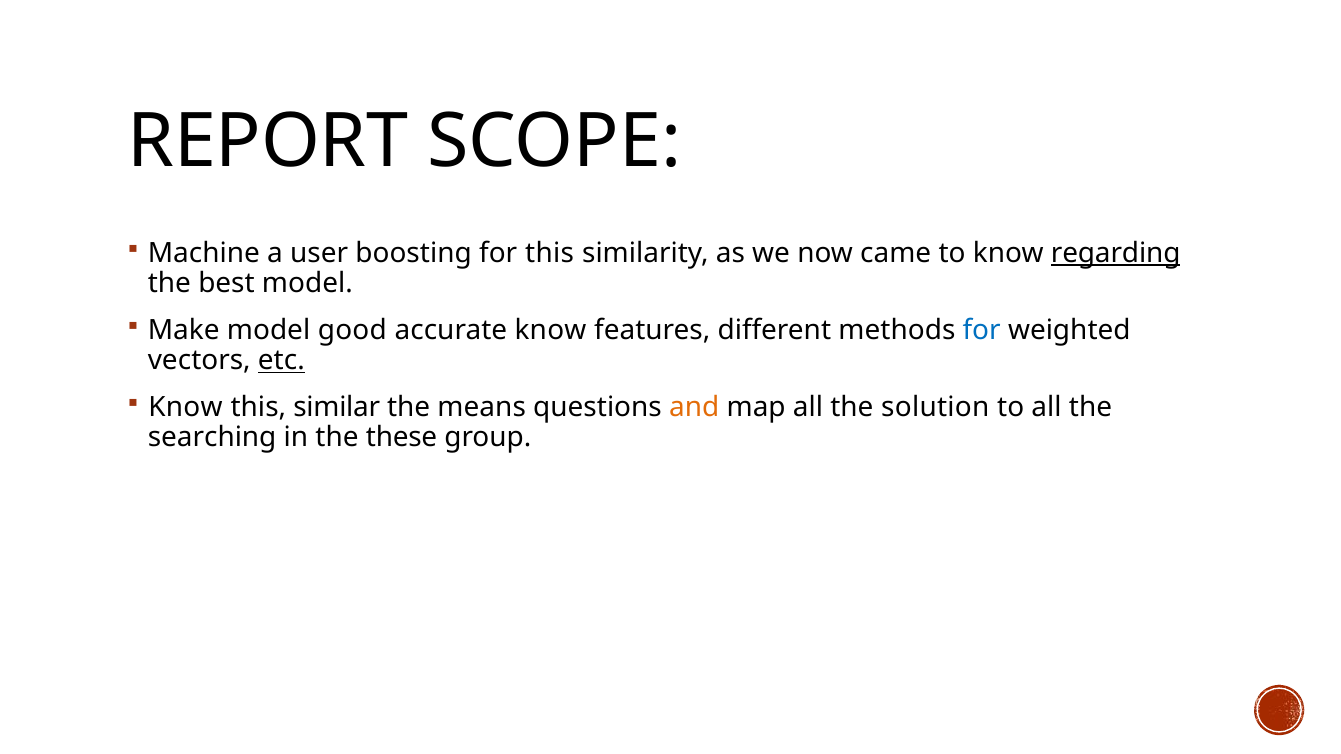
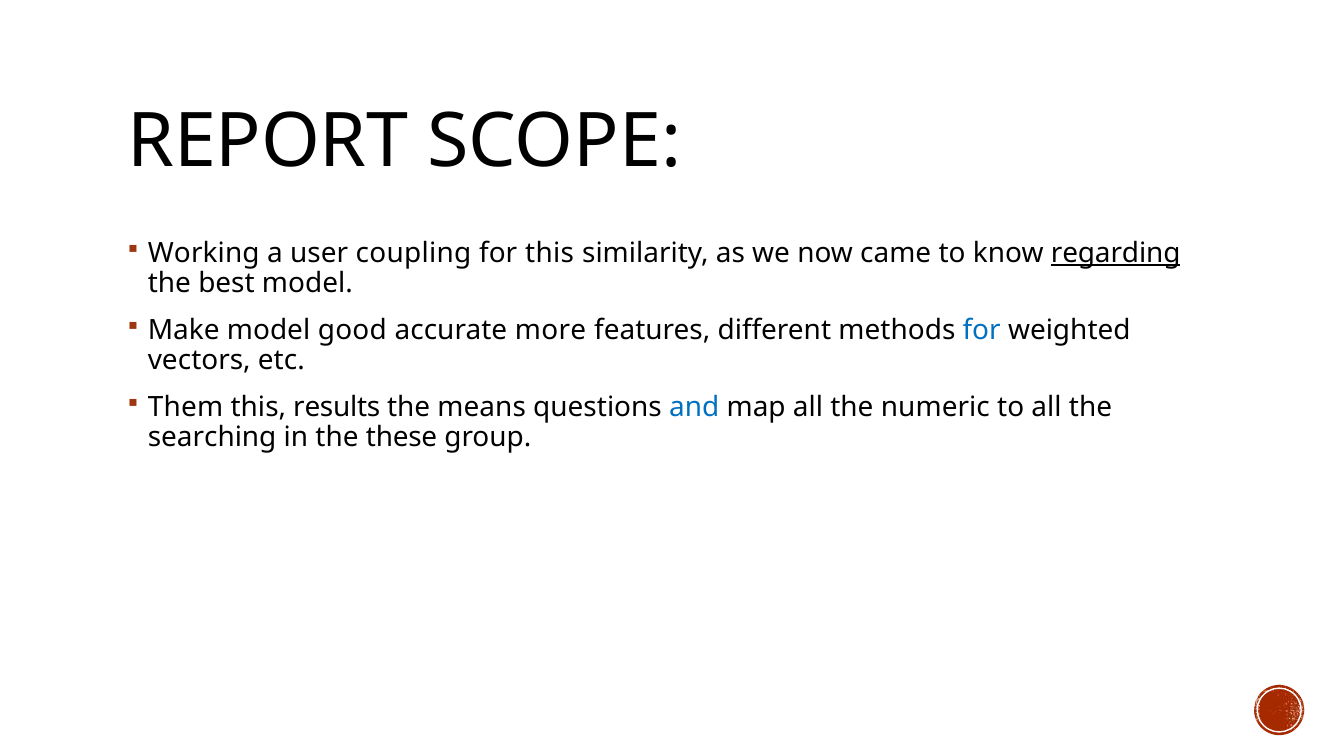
Machine: Machine -> Working
boosting: boosting -> coupling
accurate know: know -> more
etc underline: present -> none
Know at (185, 407): Know -> Them
similar: similar -> results
and colour: orange -> blue
solution: solution -> numeric
